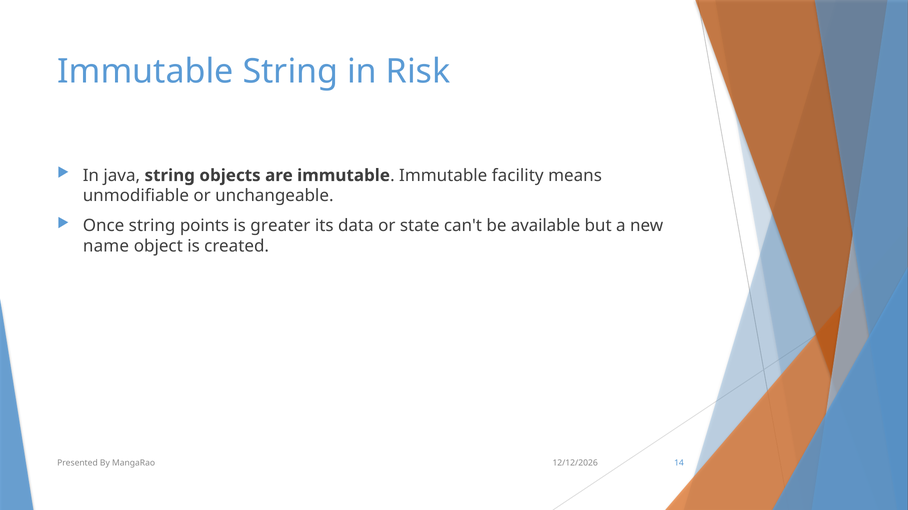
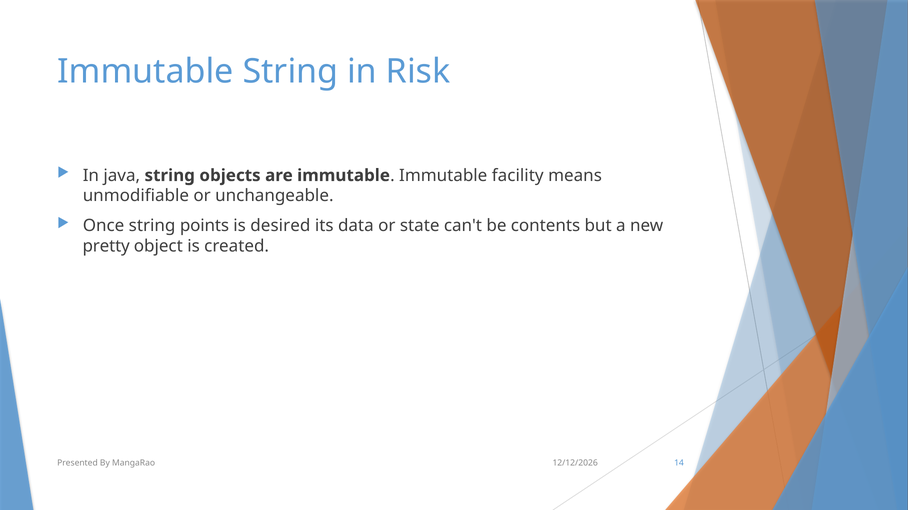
greater: greater -> desired
available: available -> contents
name: name -> pretty
